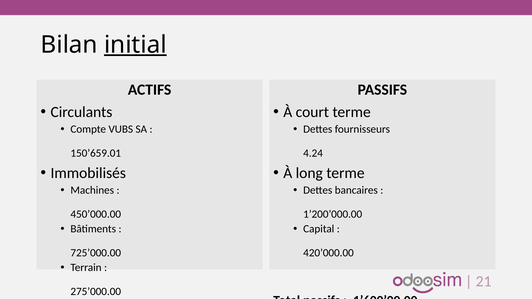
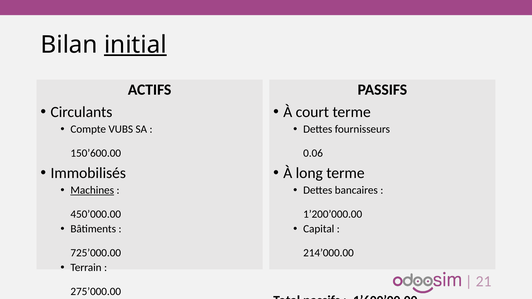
150’659.01: 150’659.01 -> 150’600.00
4.24: 4.24 -> 0.06
Machines underline: none -> present
420’000.00: 420’000.00 -> 214’000.00
